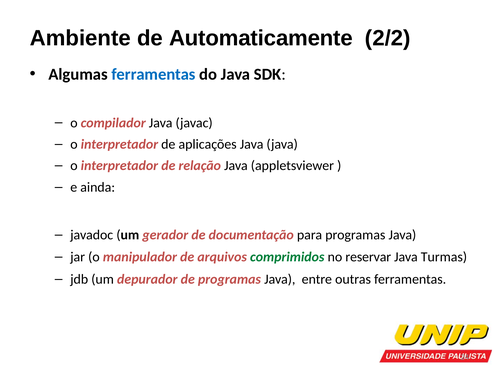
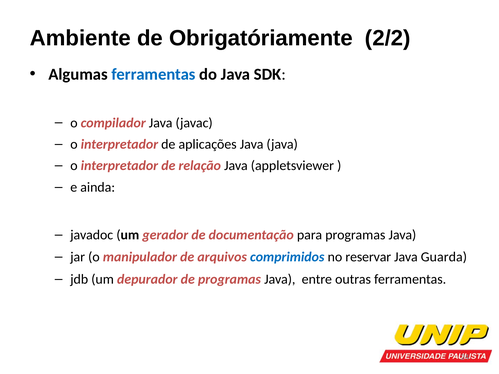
Automaticamente: Automaticamente -> Obrigatóriamente
comprimidos colour: green -> blue
Turmas: Turmas -> Guarda
